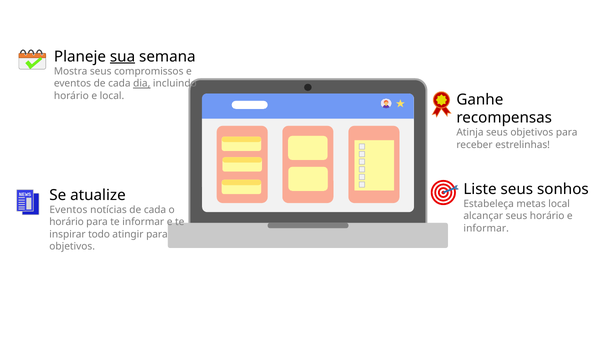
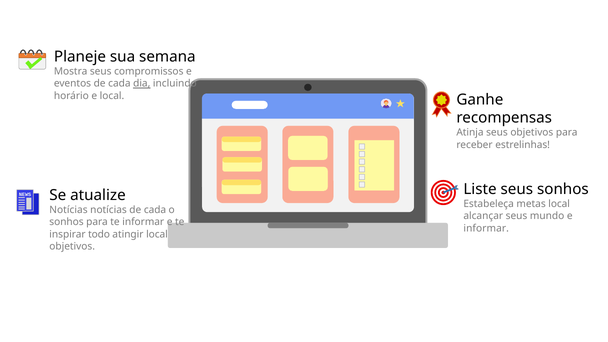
sua underline: present -> none
Eventos at (68, 210): Eventos -> Notícias
seus horário: horário -> mundo
horário at (67, 222): horário -> sonhos
atingir para: para -> local
